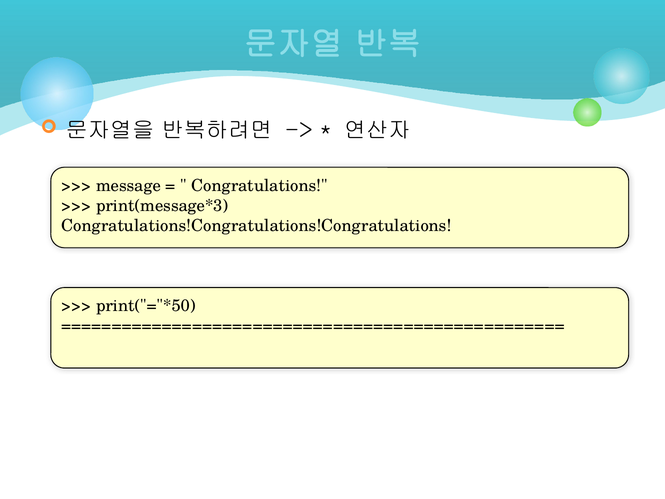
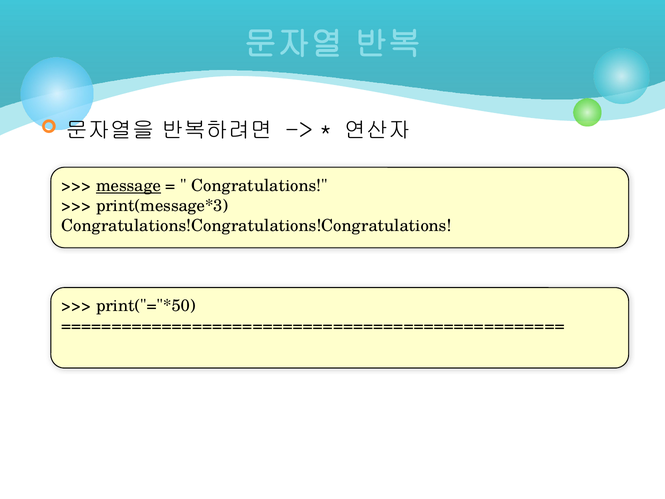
message underline: none -> present
